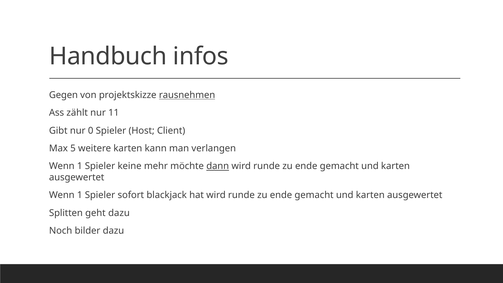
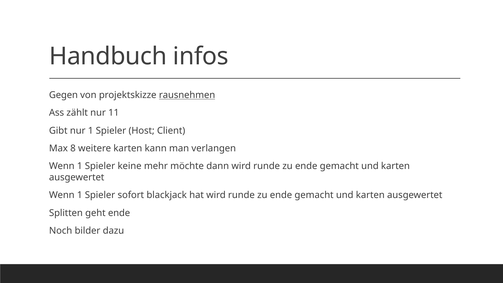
nur 0: 0 -> 1
5: 5 -> 8
dann underline: present -> none
geht dazu: dazu -> ende
